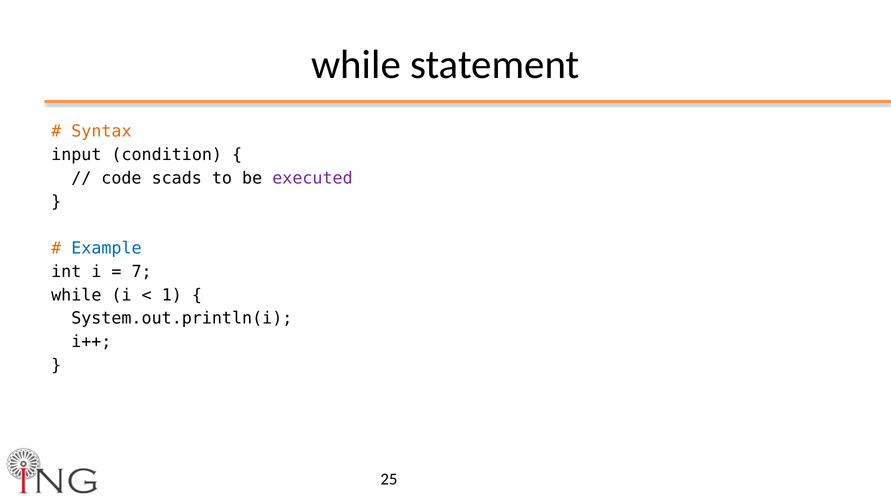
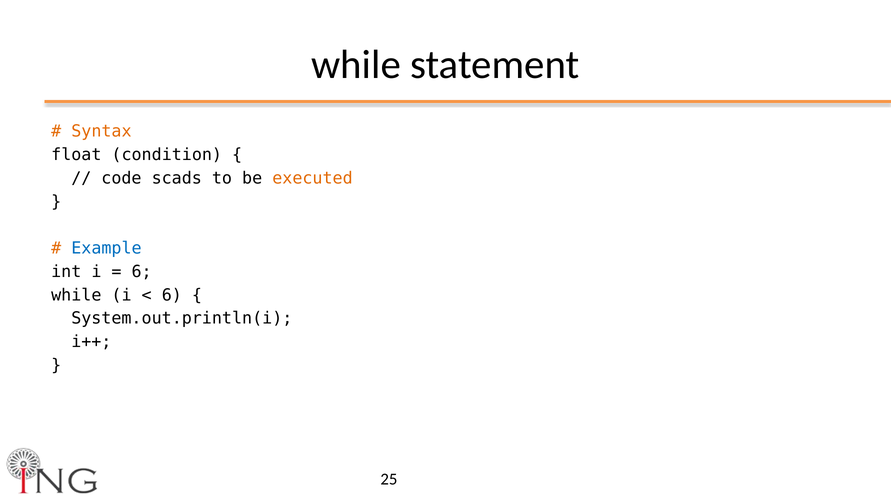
input: input -> float
executed colour: purple -> orange
7 at (142, 272): 7 -> 6
1 at (172, 295): 1 -> 6
